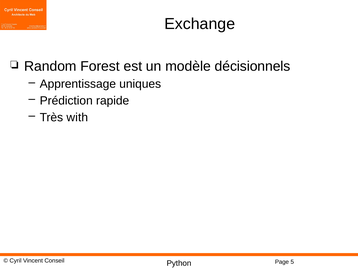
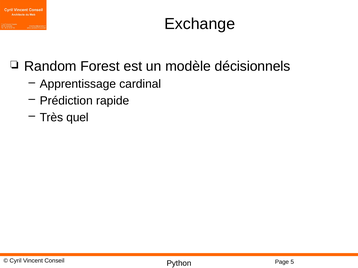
uniques: uniques -> cardinal
with: with -> quel
